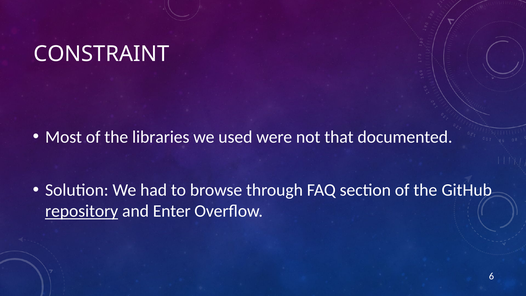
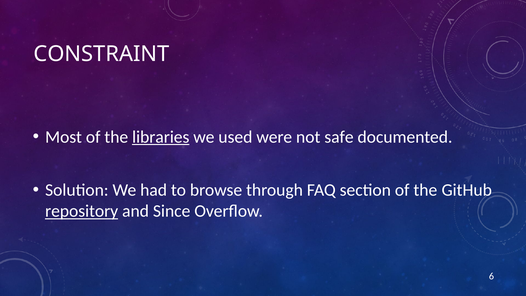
libraries underline: none -> present
that: that -> safe
Enter: Enter -> Since
